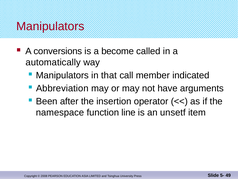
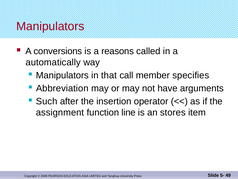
become: become -> reasons
indicated: indicated -> specifies
Been: Been -> Such
namespace: namespace -> assignment
unsetf: unsetf -> stores
